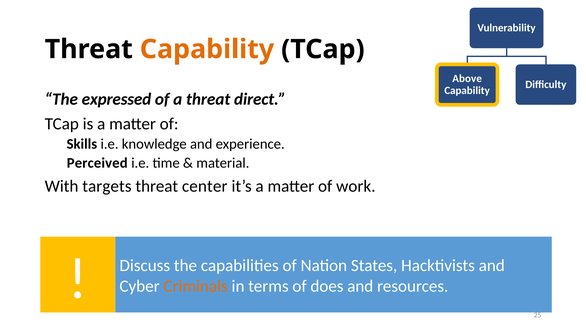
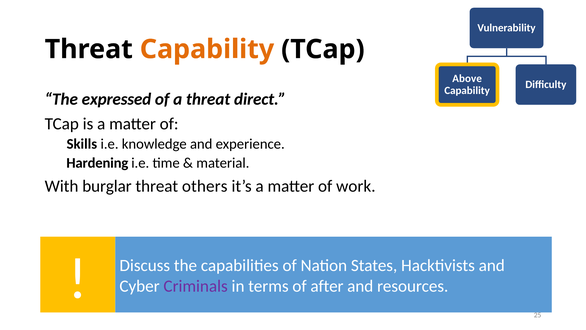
Perceived: Perceived -> Hardening
targets: targets -> burglar
center: center -> others
Criminals colour: orange -> purple
does: does -> after
